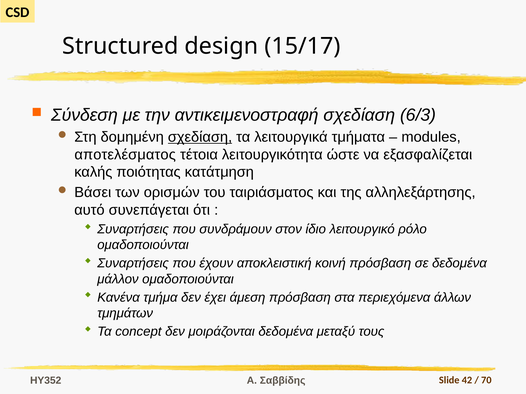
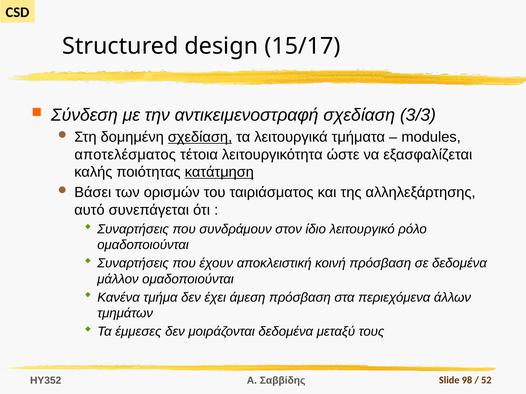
6/3: 6/3 -> 3/3
κατάτμηση underline: none -> present
concept: concept -> έμμεσες
42: 42 -> 98
70: 70 -> 52
